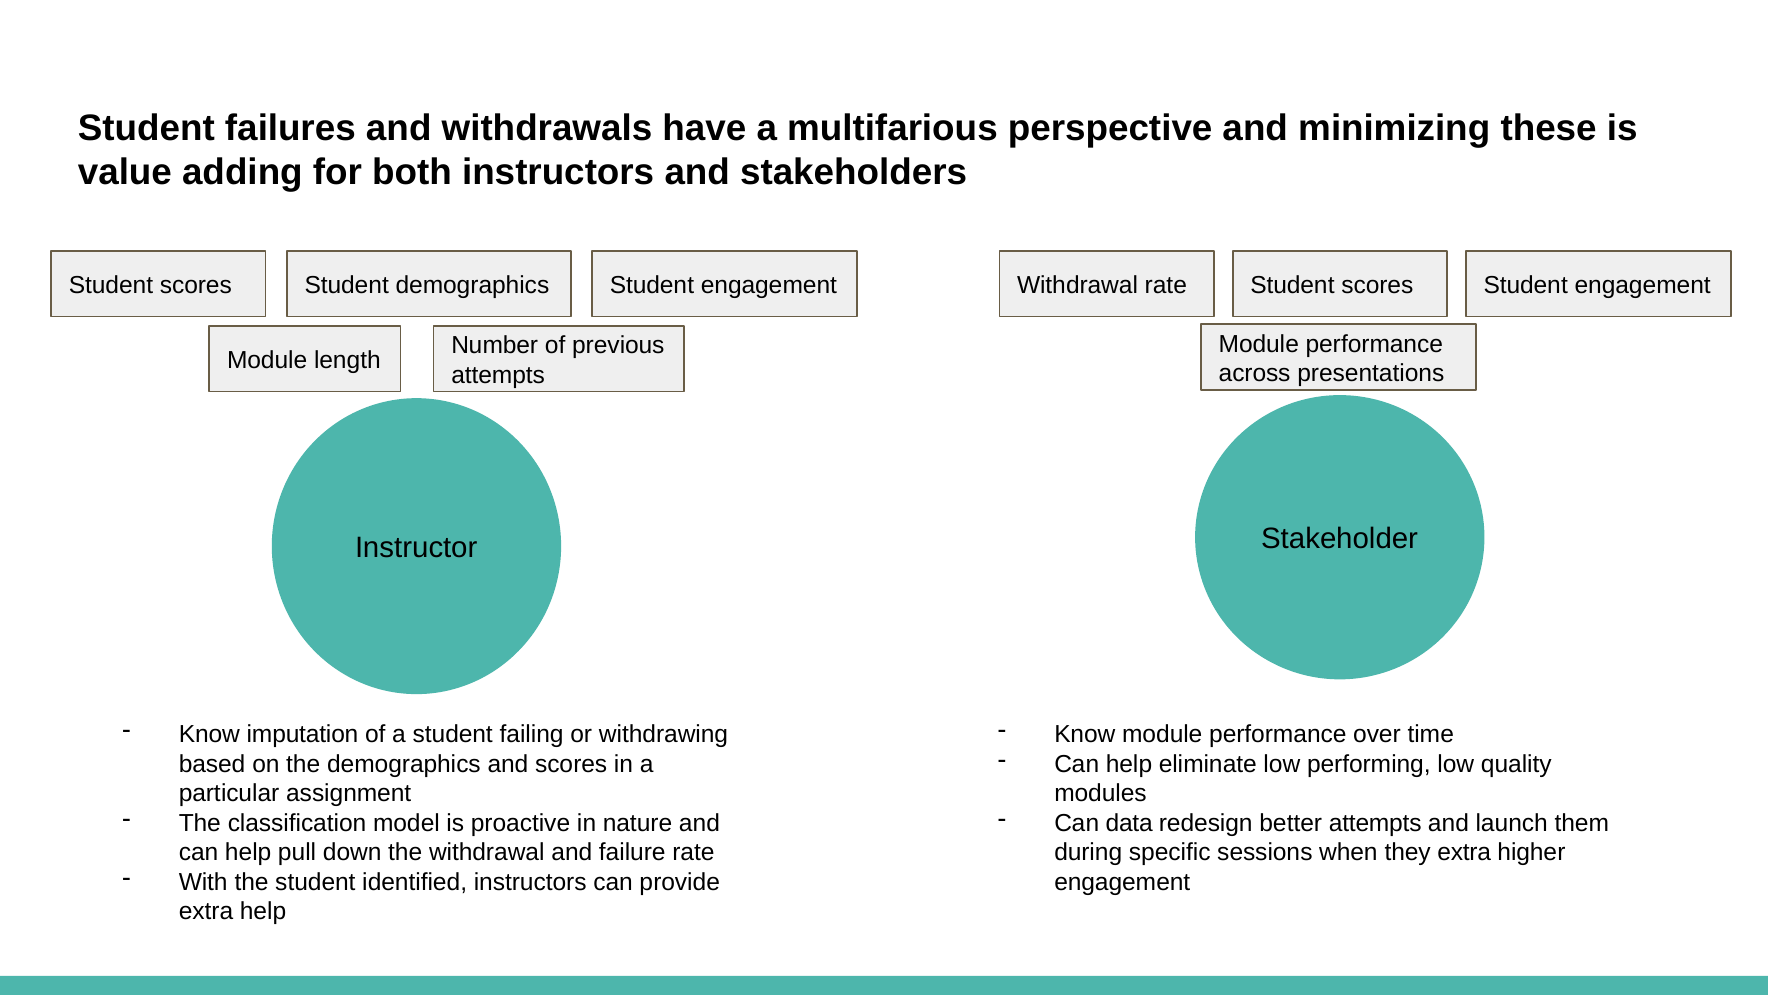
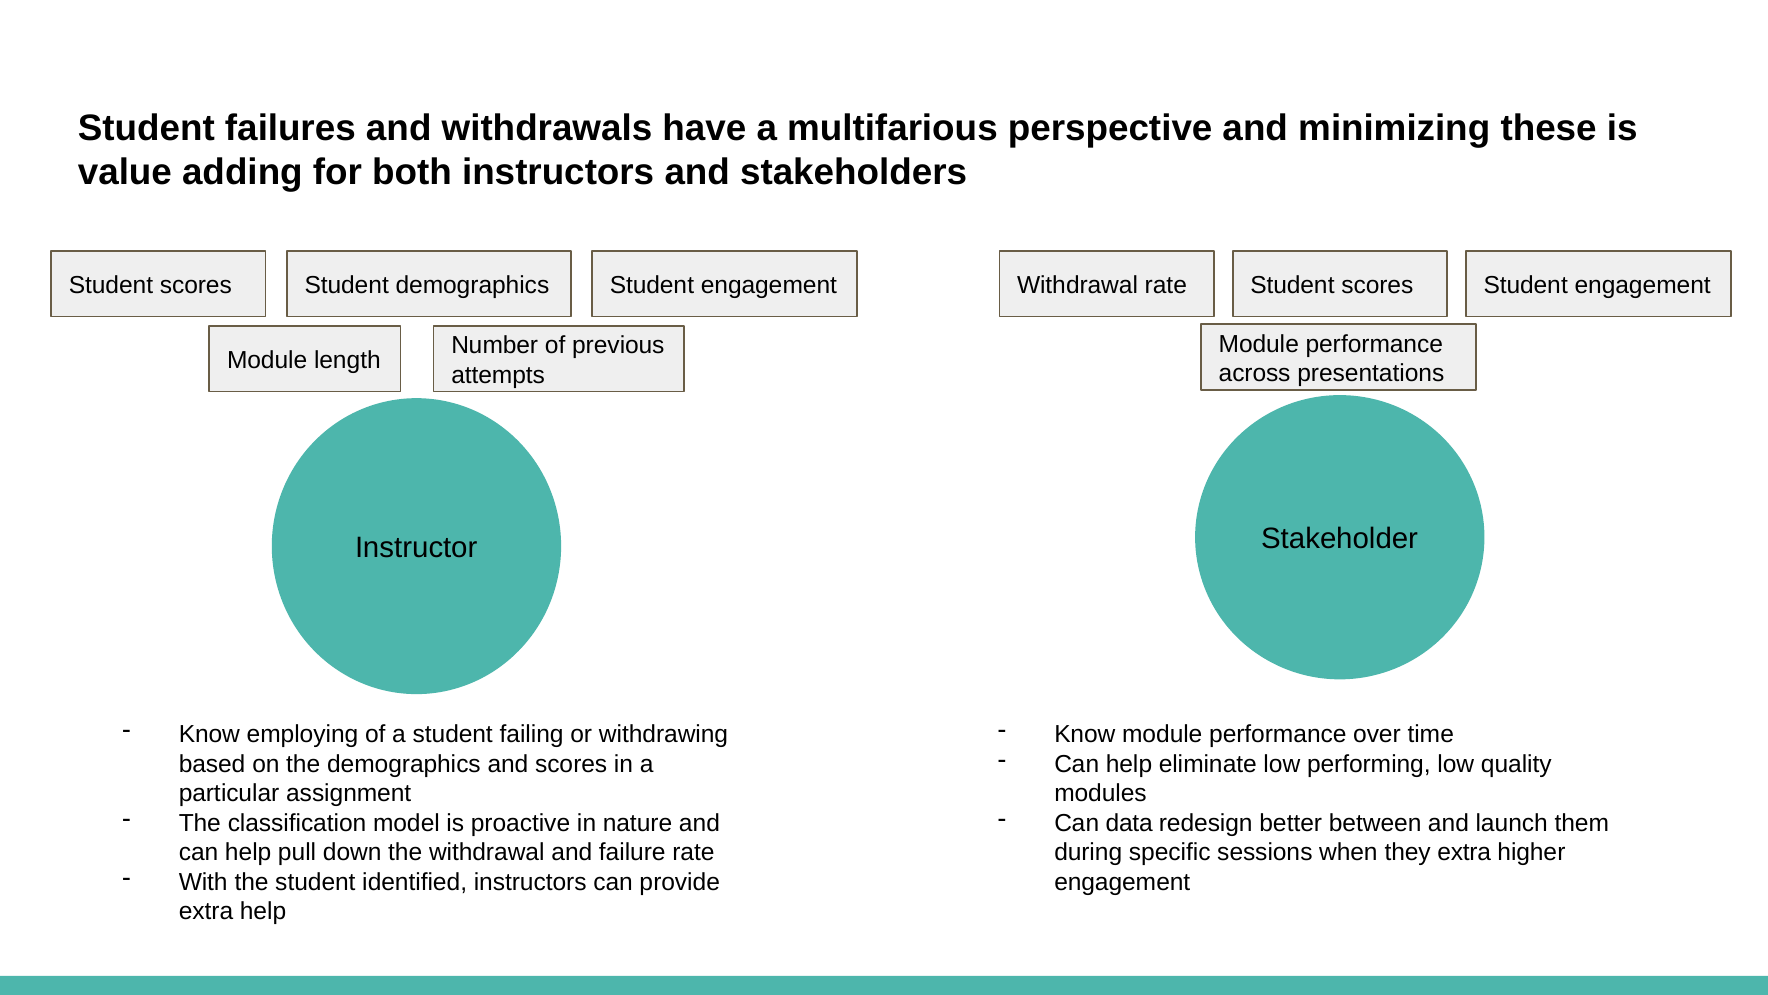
imputation: imputation -> employing
better attempts: attempts -> between
